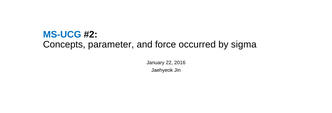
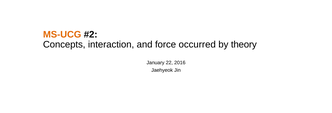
MS-UCG colour: blue -> orange
parameter: parameter -> interaction
sigma: sigma -> theory
